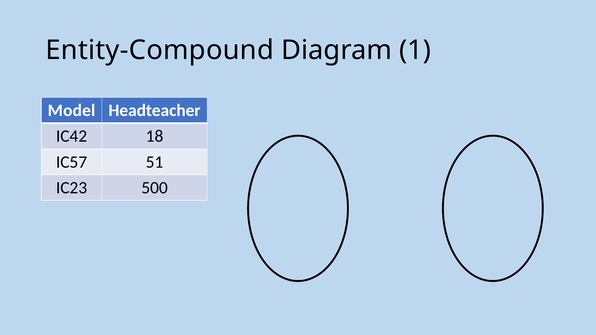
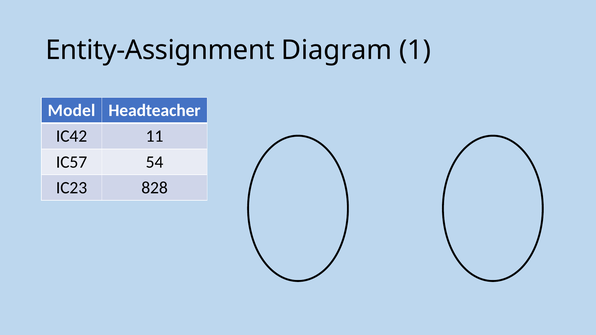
Entity-Compound: Entity-Compound -> Entity-Assignment
18: 18 -> 11
51: 51 -> 54
500: 500 -> 828
